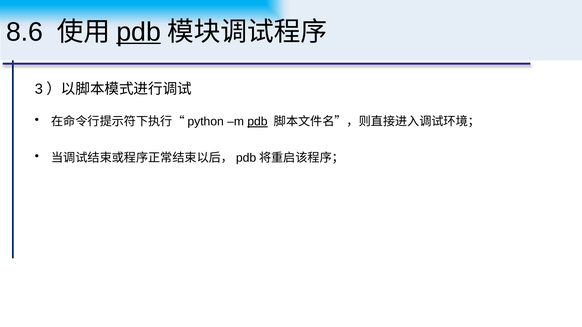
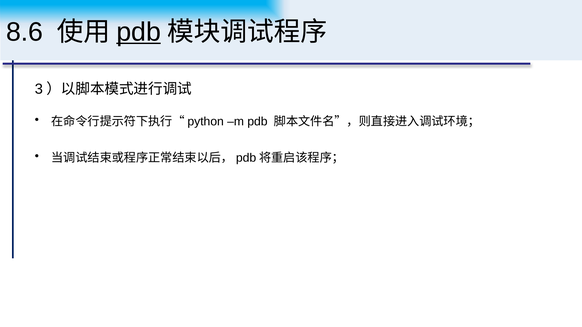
pdb at (257, 122) underline: present -> none
